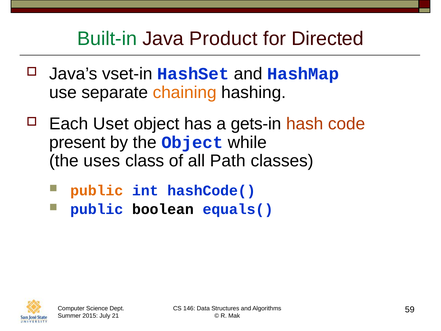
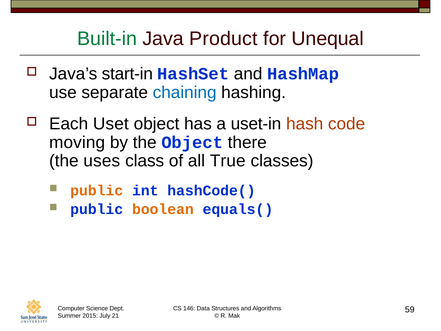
Directed: Directed -> Unequal
vset-in: vset-in -> start-in
chaining colour: orange -> blue
gets-in: gets-in -> uset-in
present: present -> moving
while: while -> there
Path: Path -> True
boolean colour: black -> orange
